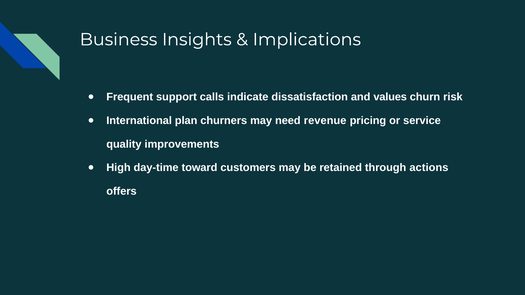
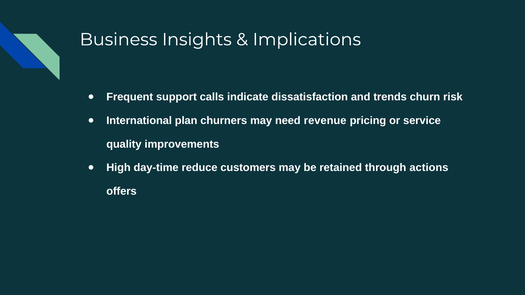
values: values -> trends
toward: toward -> reduce
